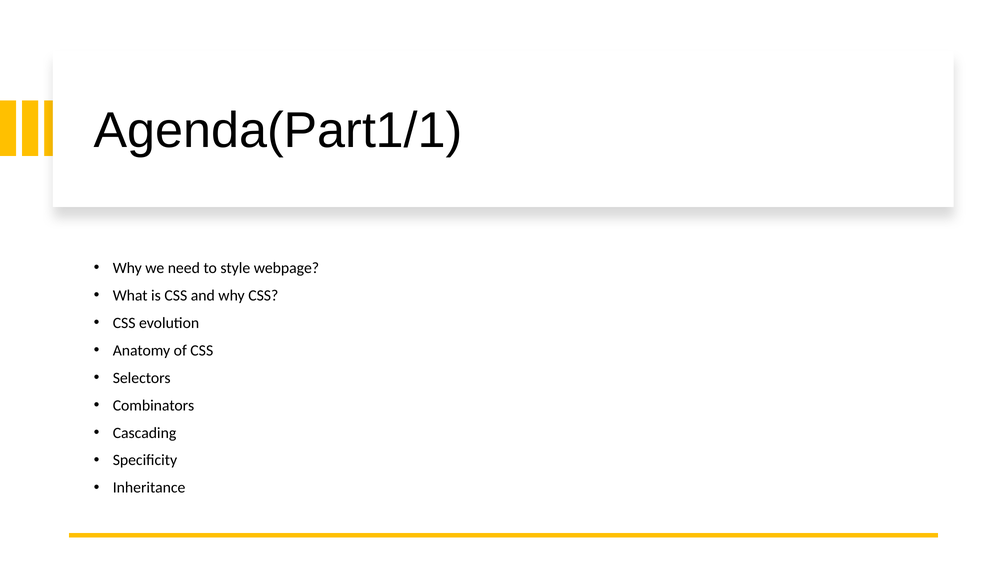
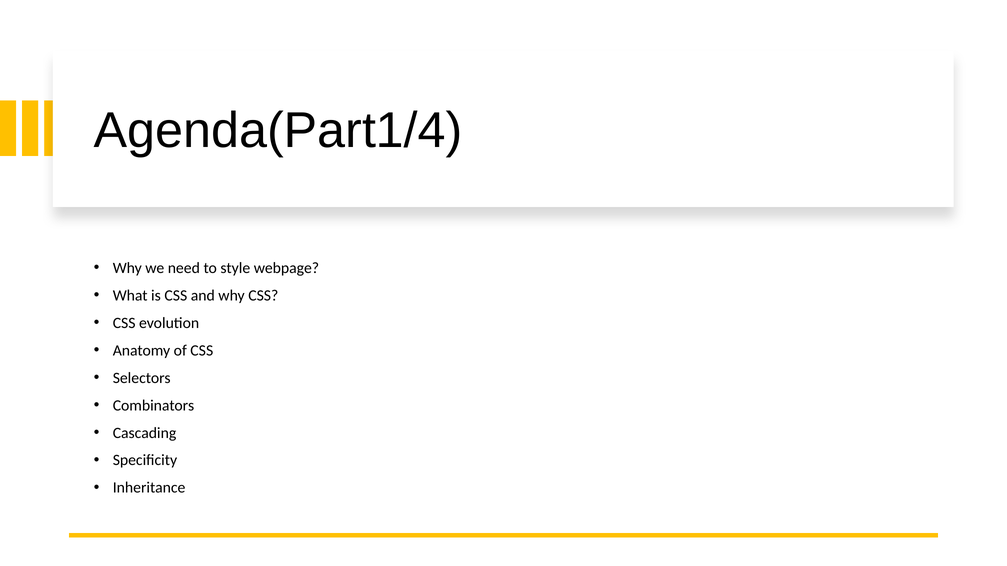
Agenda(Part1/1: Agenda(Part1/1 -> Agenda(Part1/4
